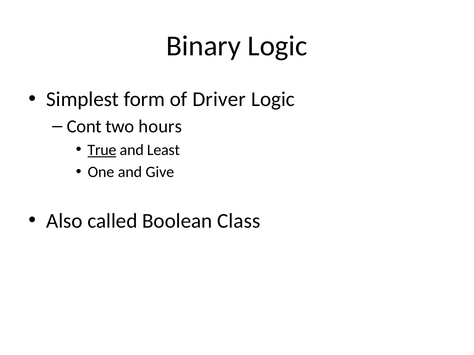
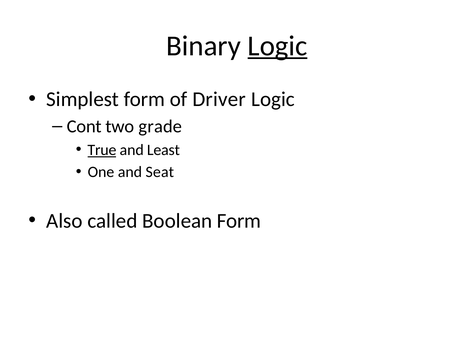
Logic at (277, 46) underline: none -> present
hours: hours -> grade
Give: Give -> Seat
Boolean Class: Class -> Form
